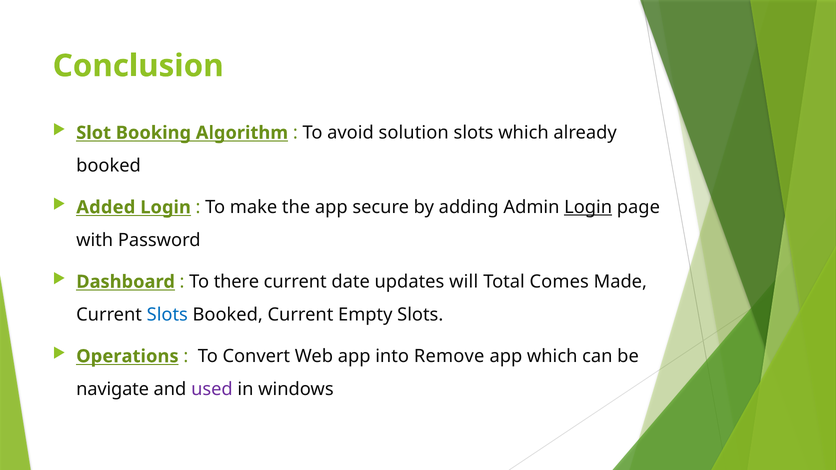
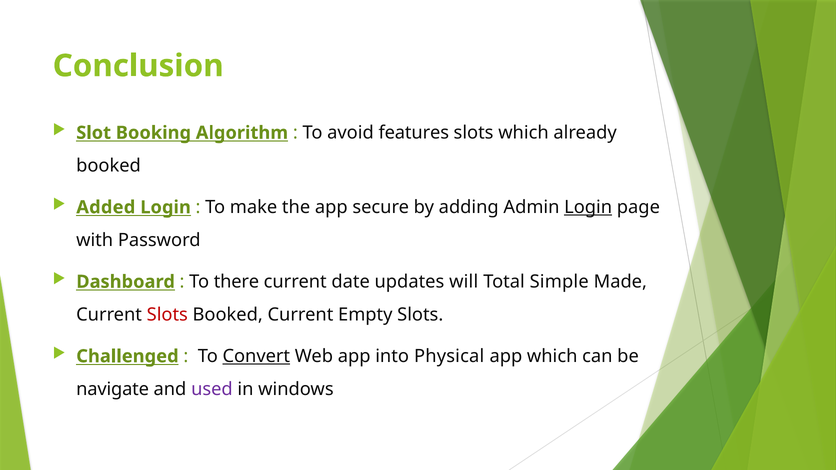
solution: solution -> features
Comes: Comes -> Simple
Slots at (167, 315) colour: blue -> red
Operations: Operations -> Challenged
Convert underline: none -> present
Remove: Remove -> Physical
